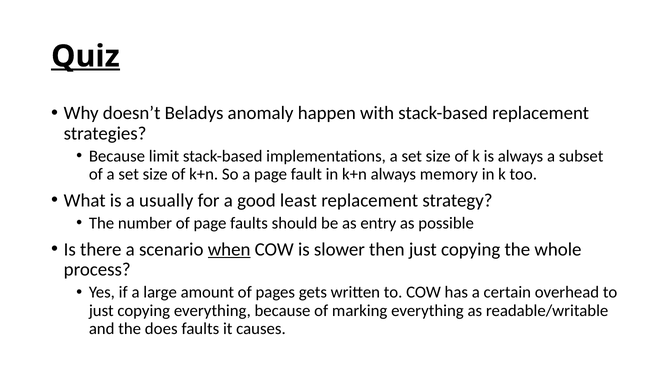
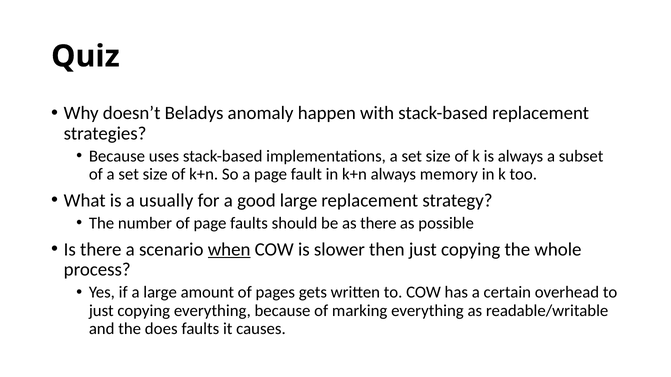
Quiz underline: present -> none
limit: limit -> uses
good least: least -> large
as entry: entry -> there
